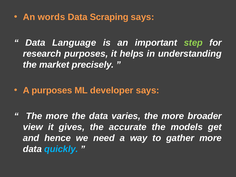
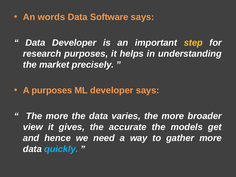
Scraping: Scraping -> Software
Data Language: Language -> Developer
step colour: light green -> yellow
